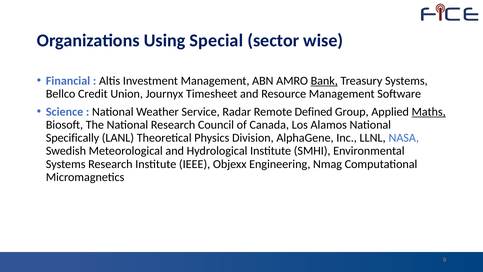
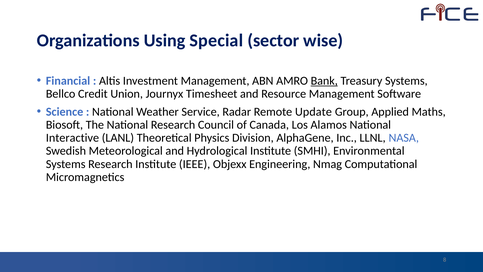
Defined: Defined -> Update
Maths underline: present -> none
Specifically: Specifically -> Interactive
